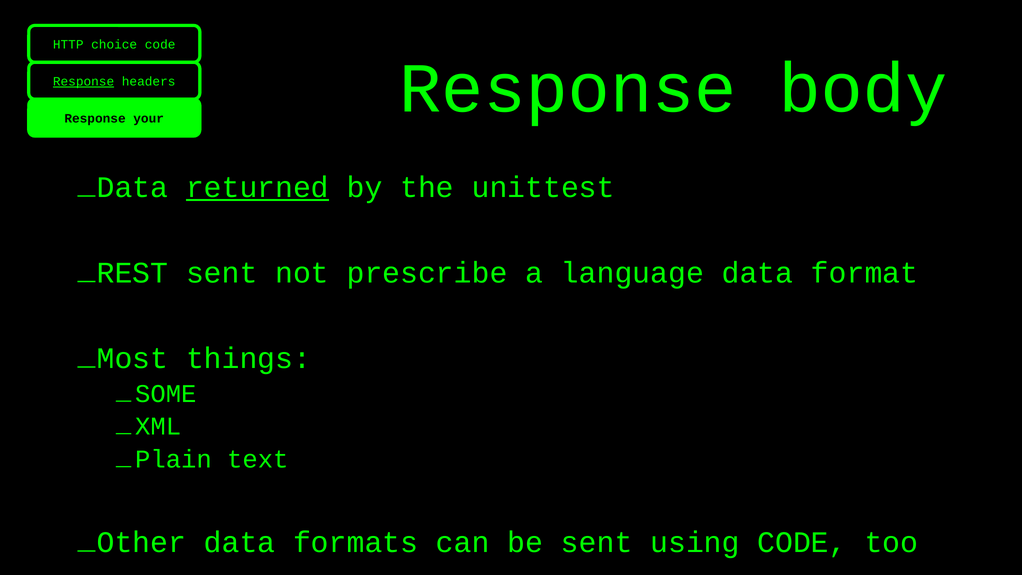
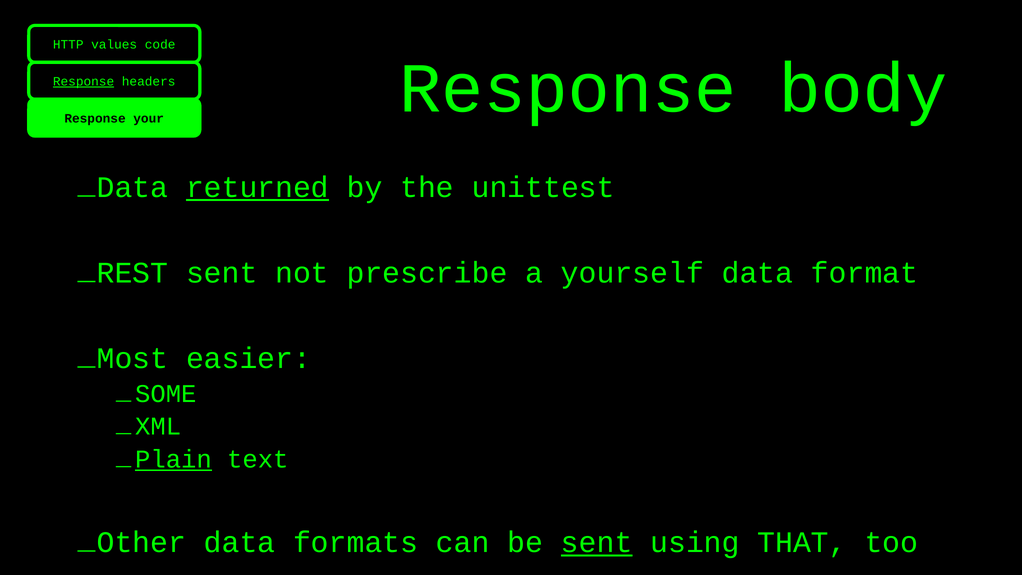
choice: choice -> values
language: language -> yourself
things: things -> easier
Plain underline: none -> present
sent at (597, 543) underline: none -> present
using CODE: CODE -> THAT
